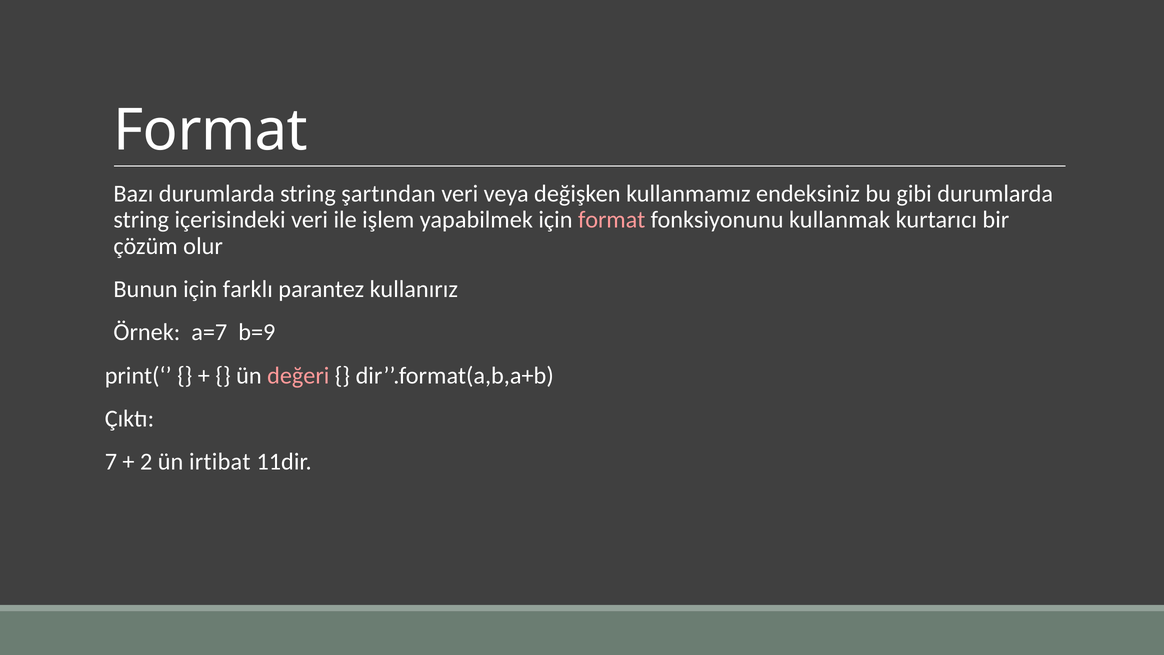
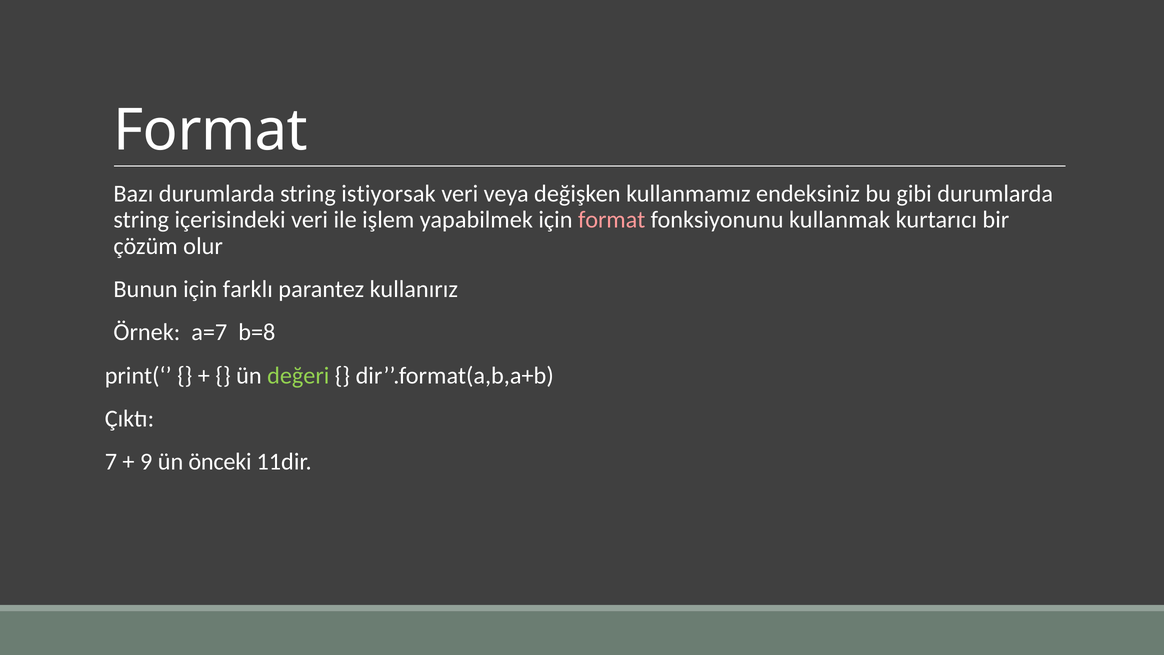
şartından: şartından -> istiyorsak
b=9: b=9 -> b=8
değeri colour: pink -> light green
2: 2 -> 9
irtibat: irtibat -> önceki
